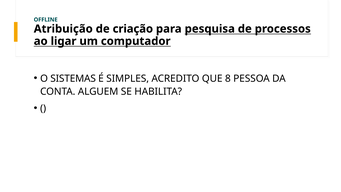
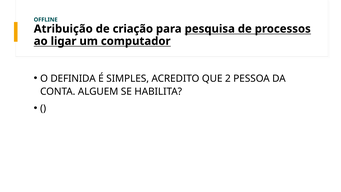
SISTEMAS: SISTEMAS -> DEFINIDA
8: 8 -> 2
